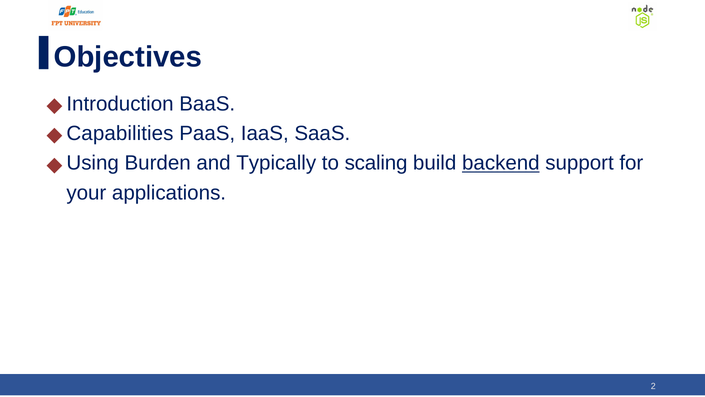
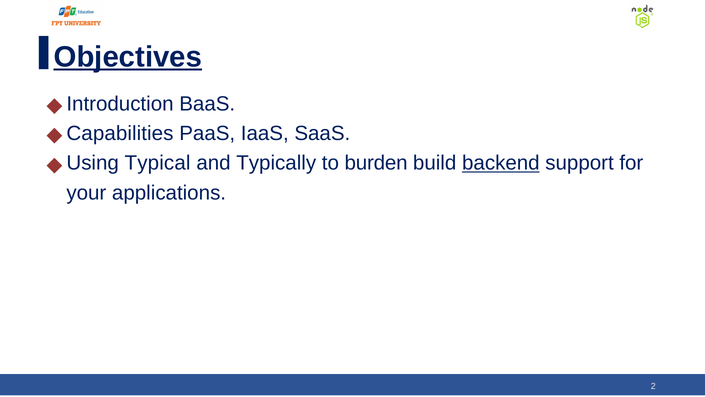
Objectives underline: none -> present
Burden: Burden -> Typical
scaling: scaling -> burden
